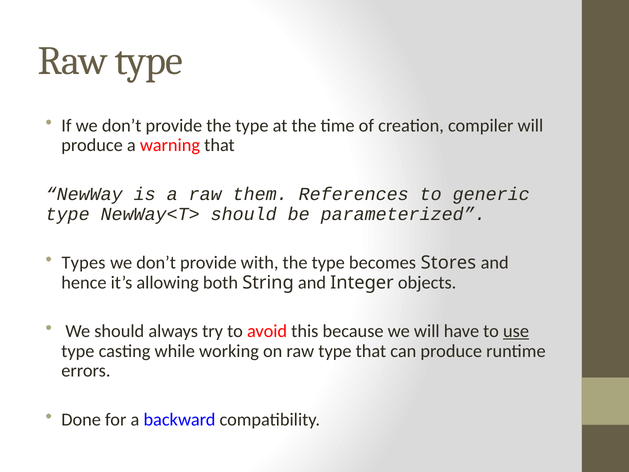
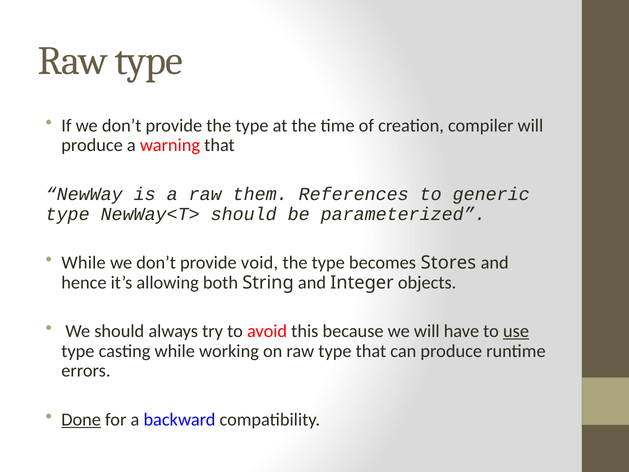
Types at (84, 263): Types -> While
with: with -> void
Done underline: none -> present
